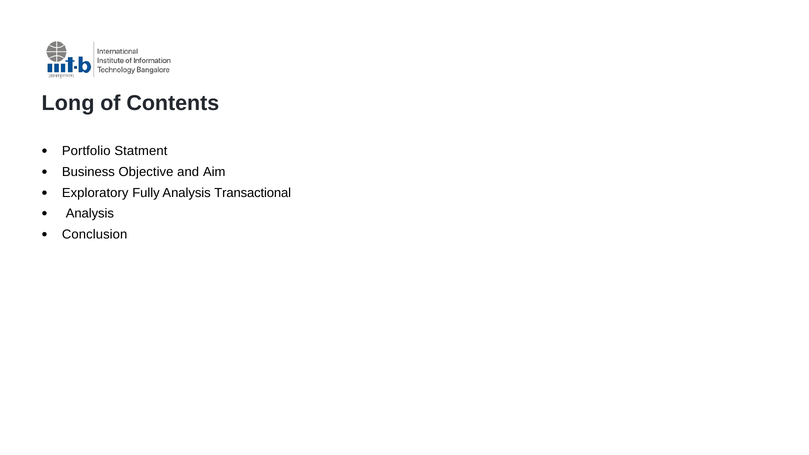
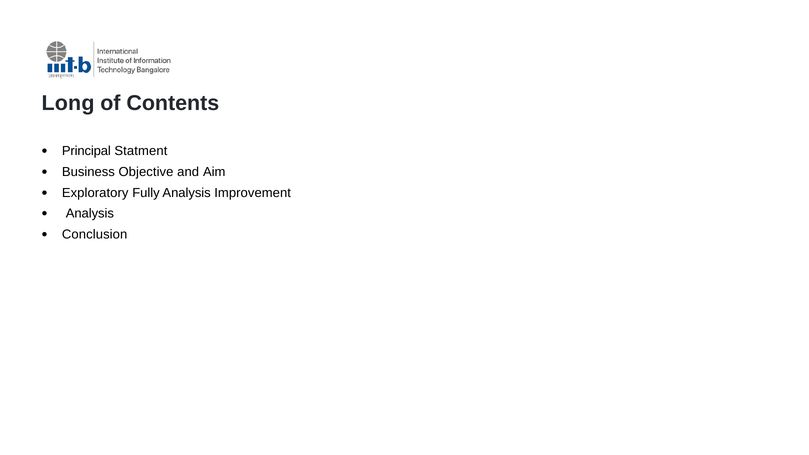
Portfolio: Portfolio -> Principal
Transactional: Transactional -> Improvement
